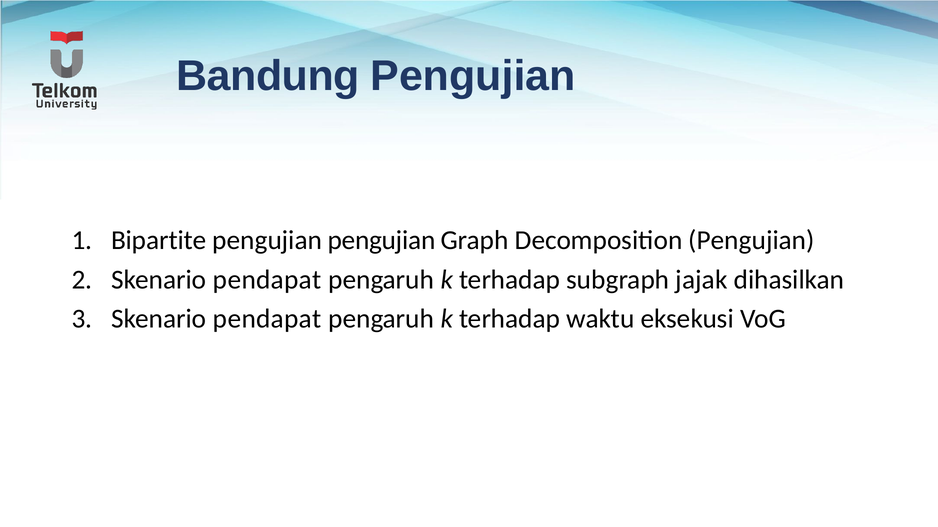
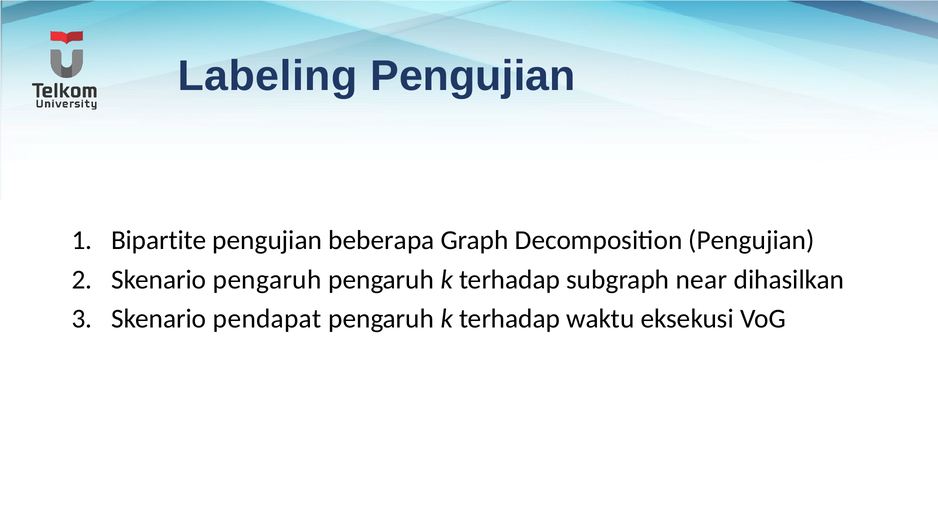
Bandung: Bandung -> Labeling
pengujian pengujian: pengujian -> beberapa
pendapat at (267, 280): pendapat -> pengaruh
jajak: jajak -> near
